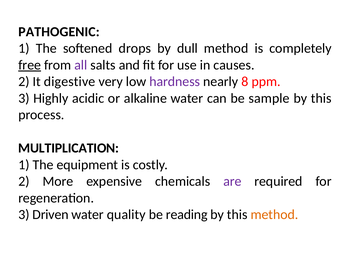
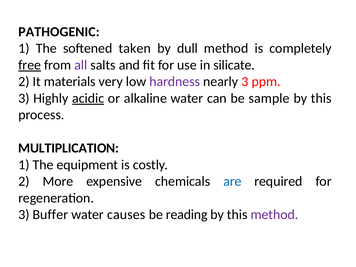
drops: drops -> taken
causes: causes -> silicate
digestive: digestive -> materials
nearly 8: 8 -> 3
acidic underline: none -> present
are colour: purple -> blue
Driven: Driven -> Buffer
quality: quality -> causes
method at (274, 215) colour: orange -> purple
